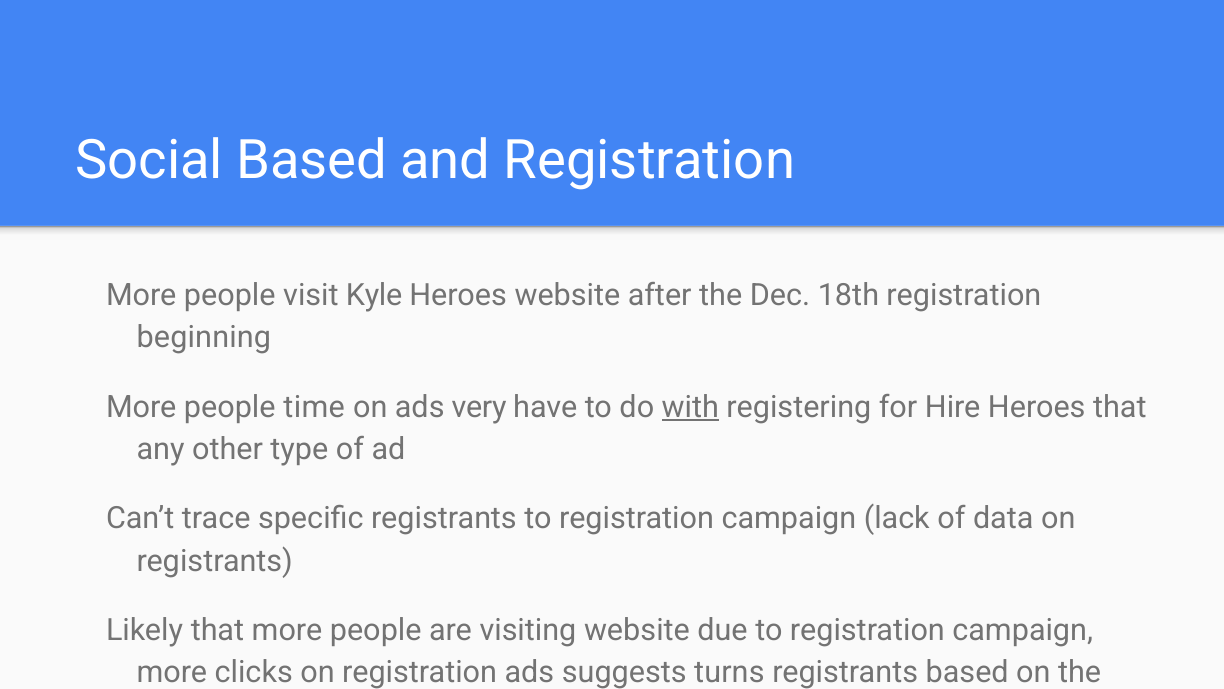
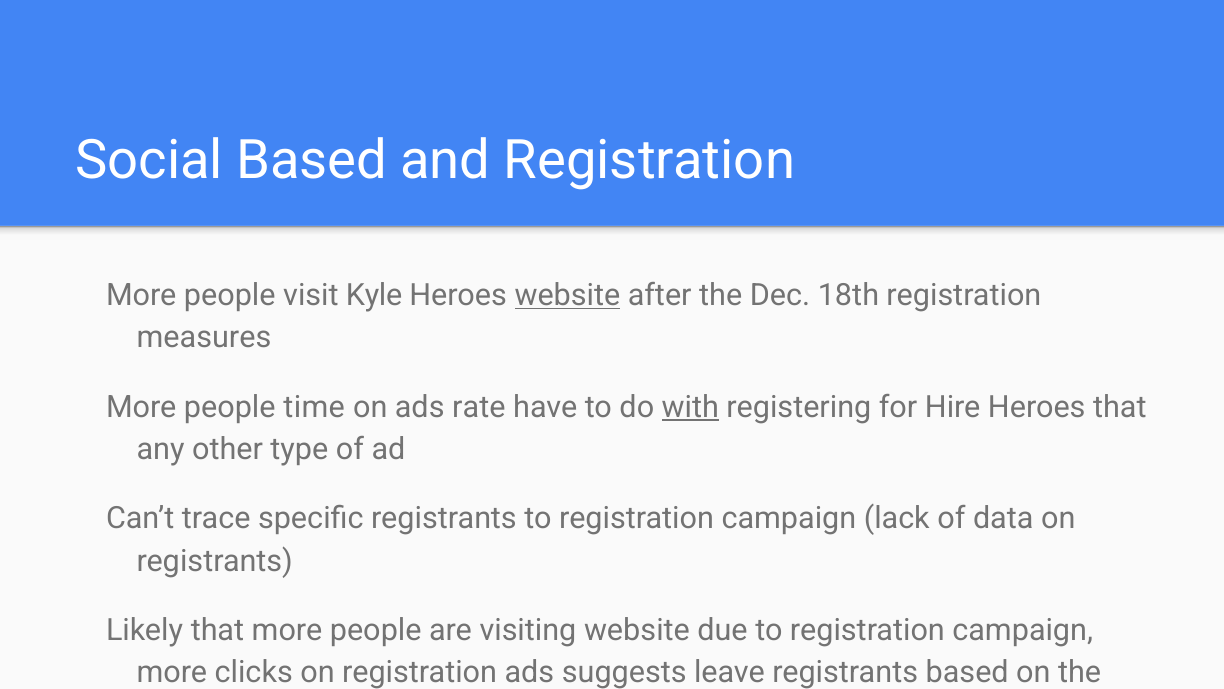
website at (567, 295) underline: none -> present
beginning: beginning -> measures
very: very -> rate
turns: turns -> leave
